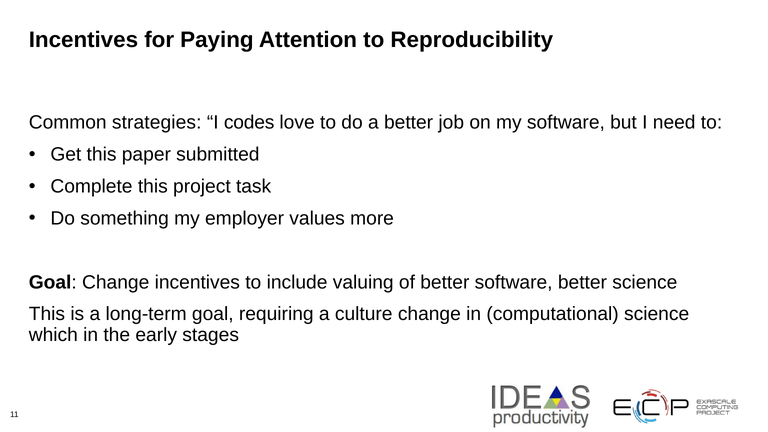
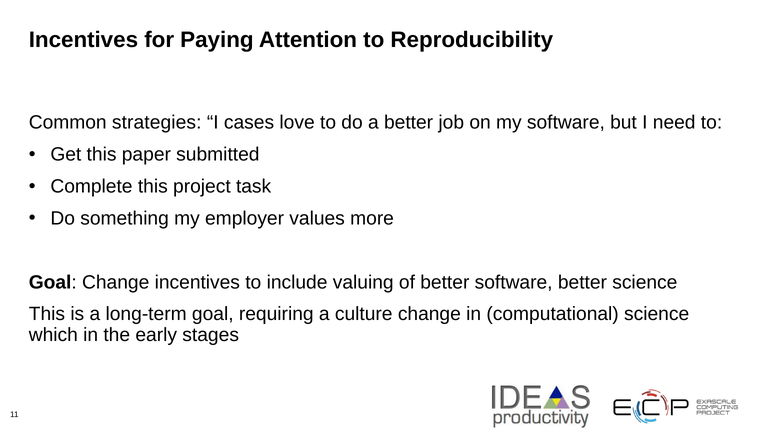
codes: codes -> cases
